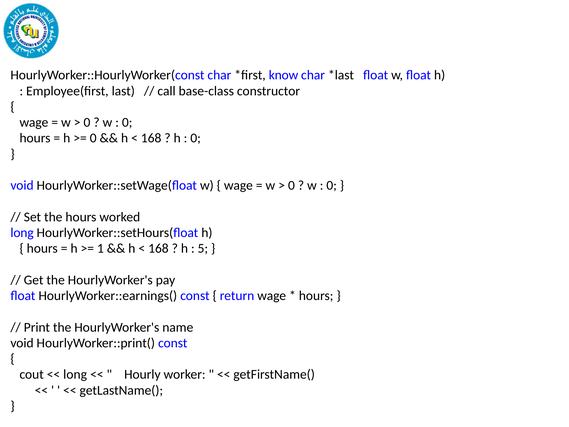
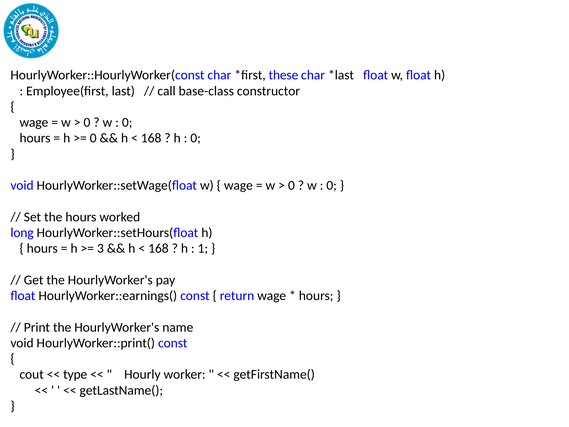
know: know -> these
1: 1 -> 3
5: 5 -> 1
long at (75, 374): long -> type
